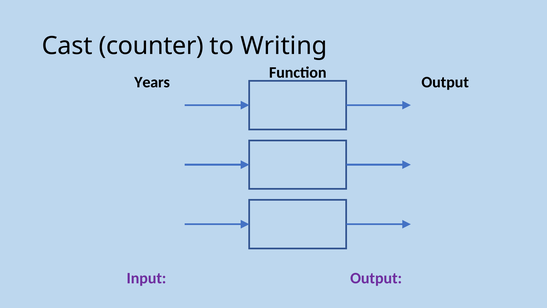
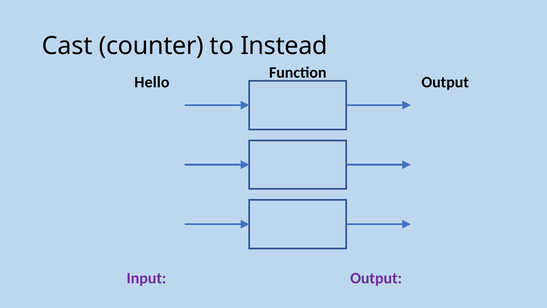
Writing: Writing -> Instead
Years: Years -> Hello
